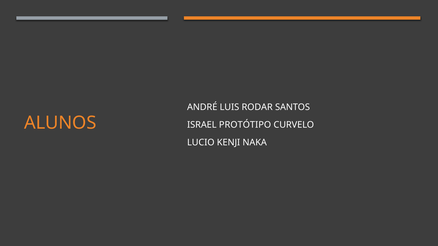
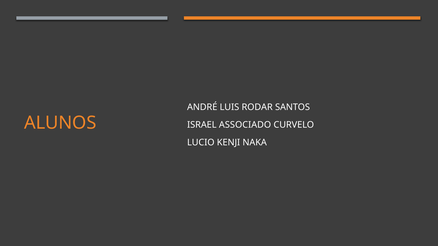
PROTÓTIPO: PROTÓTIPO -> ASSOCIADO
